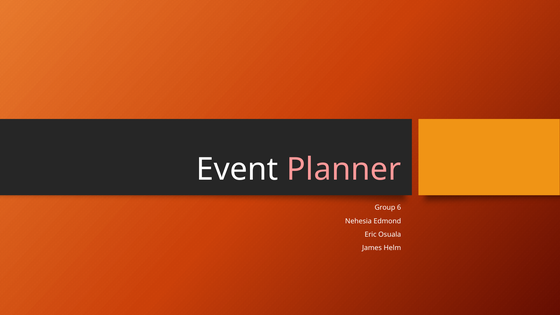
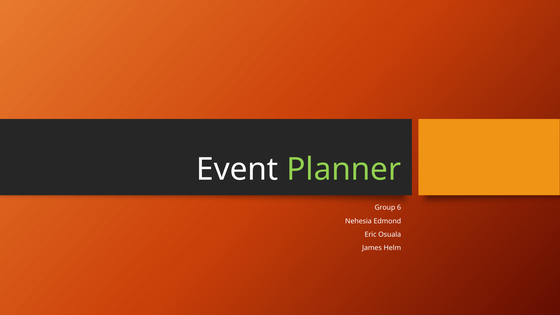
Planner colour: pink -> light green
